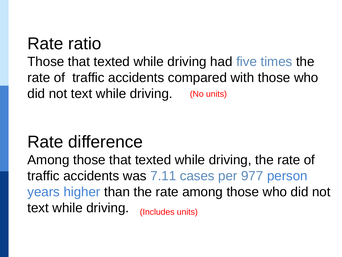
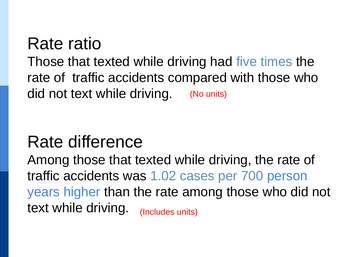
7.11: 7.11 -> 1.02
977: 977 -> 700
